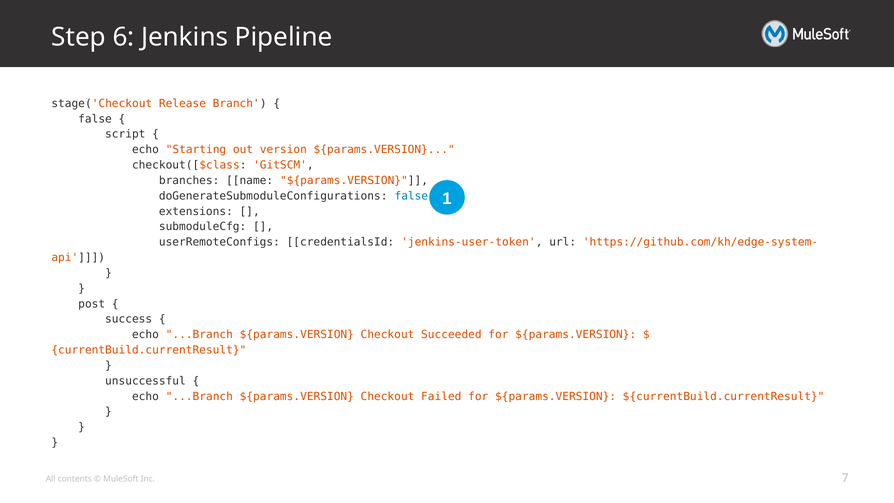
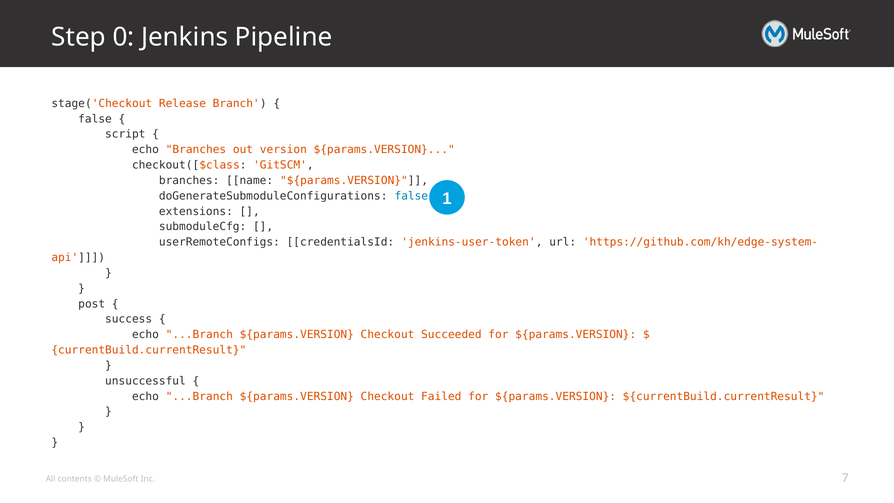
6: 6 -> 0
echo Starting: Starting -> Branches
